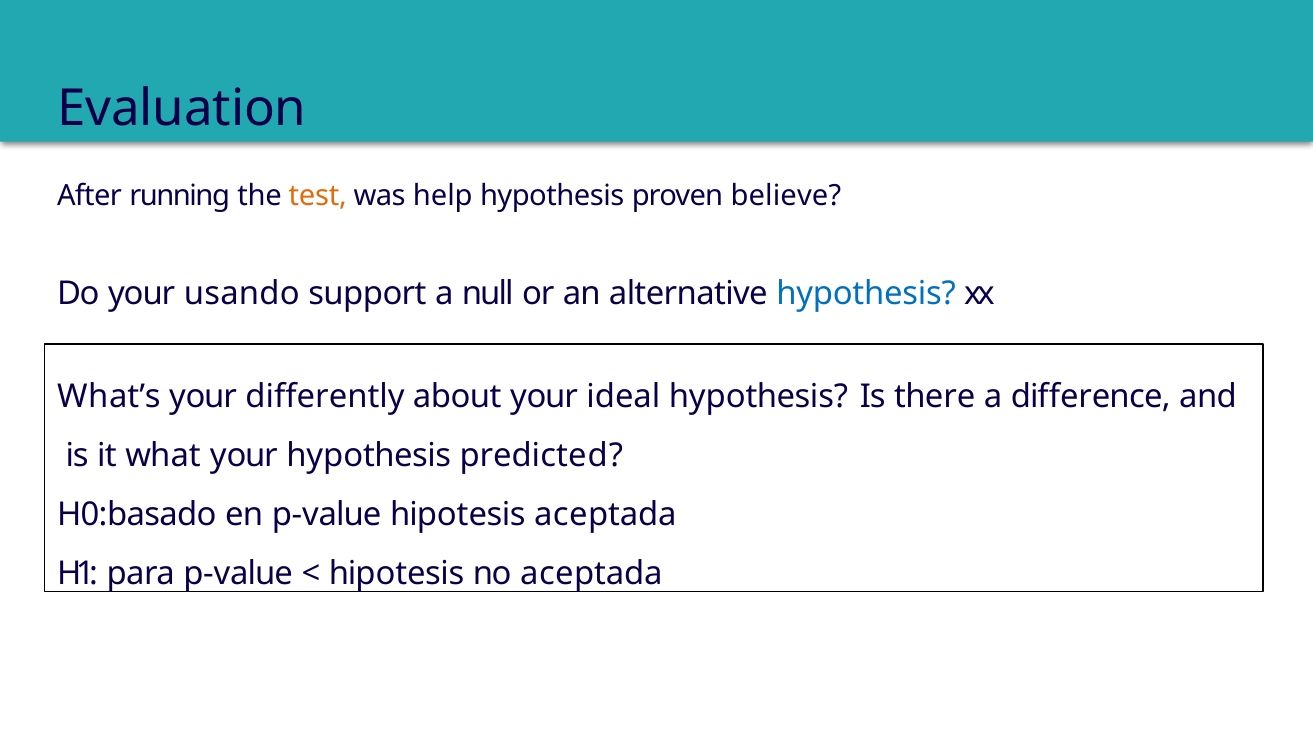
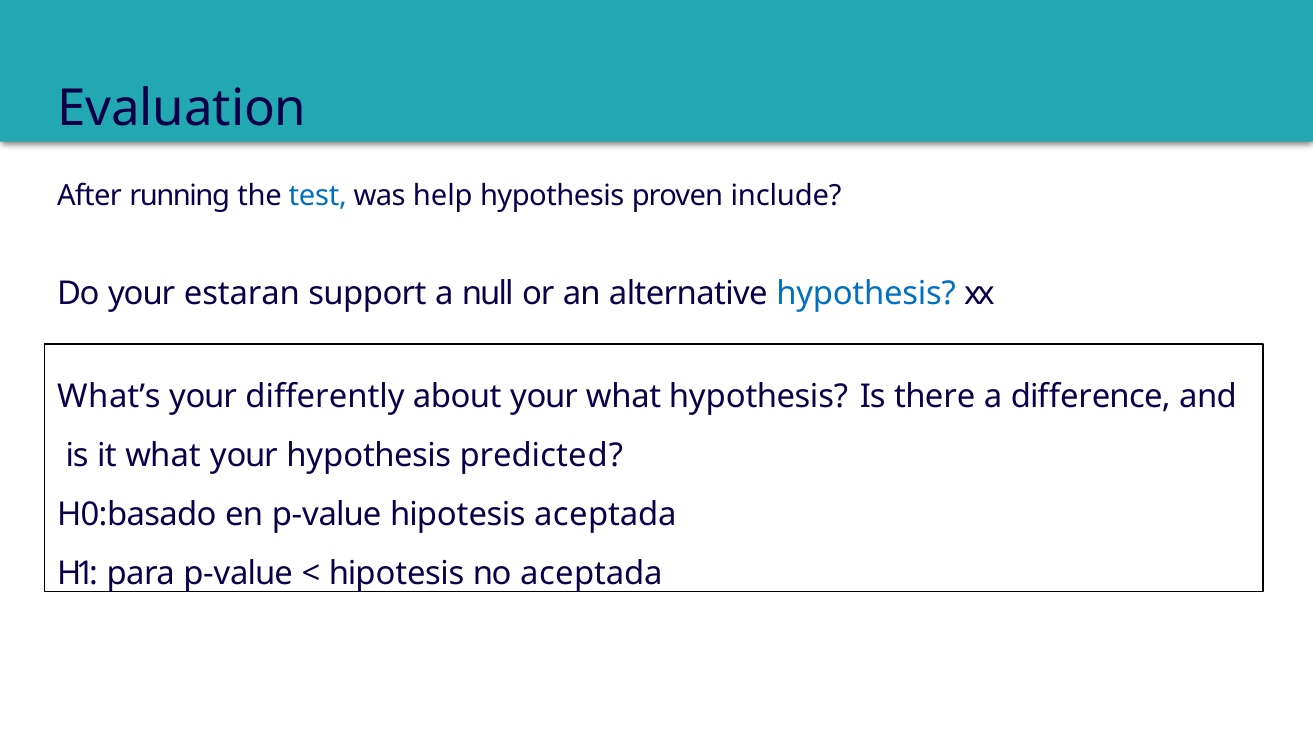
test colour: orange -> blue
believe: believe -> include
usando: usando -> estaran
your ideal: ideal -> what
